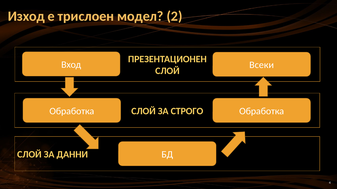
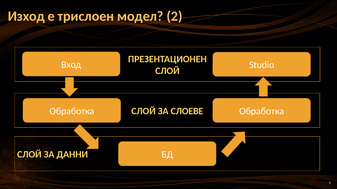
Всеки: Всеки -> Studio
СТРОГО: СТРОГО -> СЛОЕВЕ
